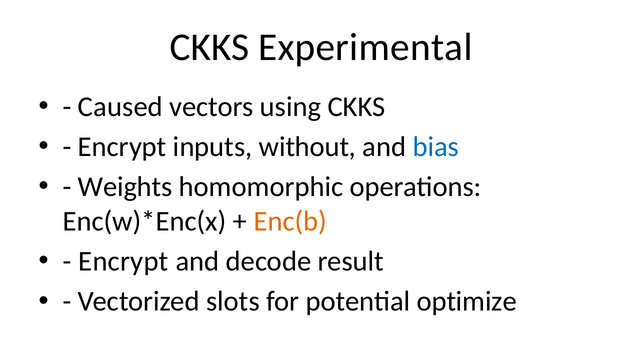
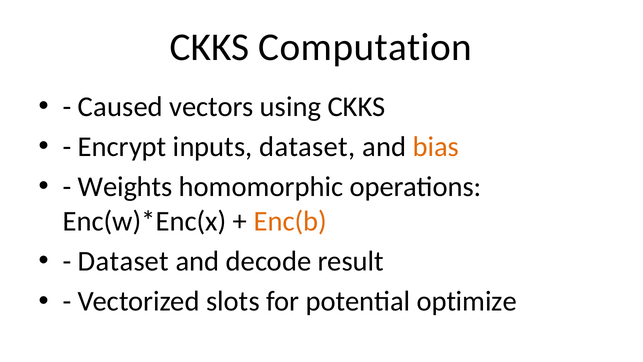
Experimental: Experimental -> Computation
inputs without: without -> dataset
bias colour: blue -> orange
Encrypt at (123, 261): Encrypt -> Dataset
